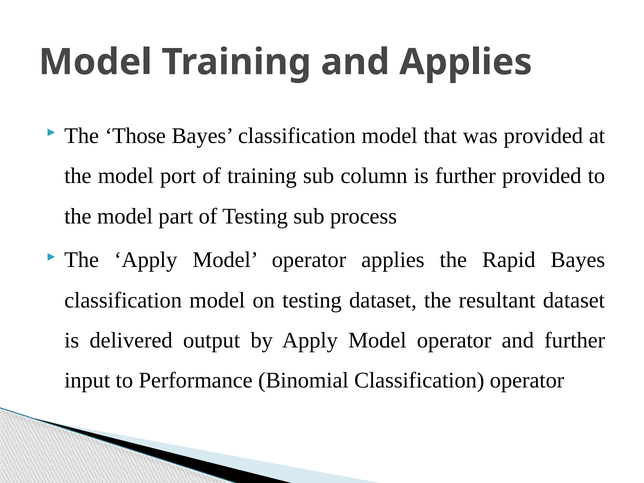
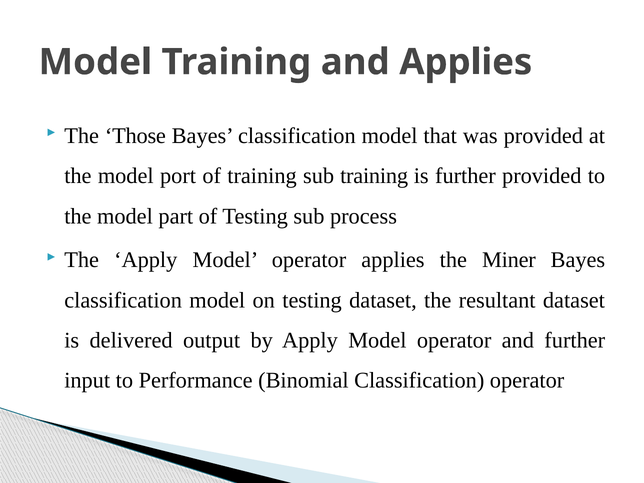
sub column: column -> training
Rapid: Rapid -> Miner
